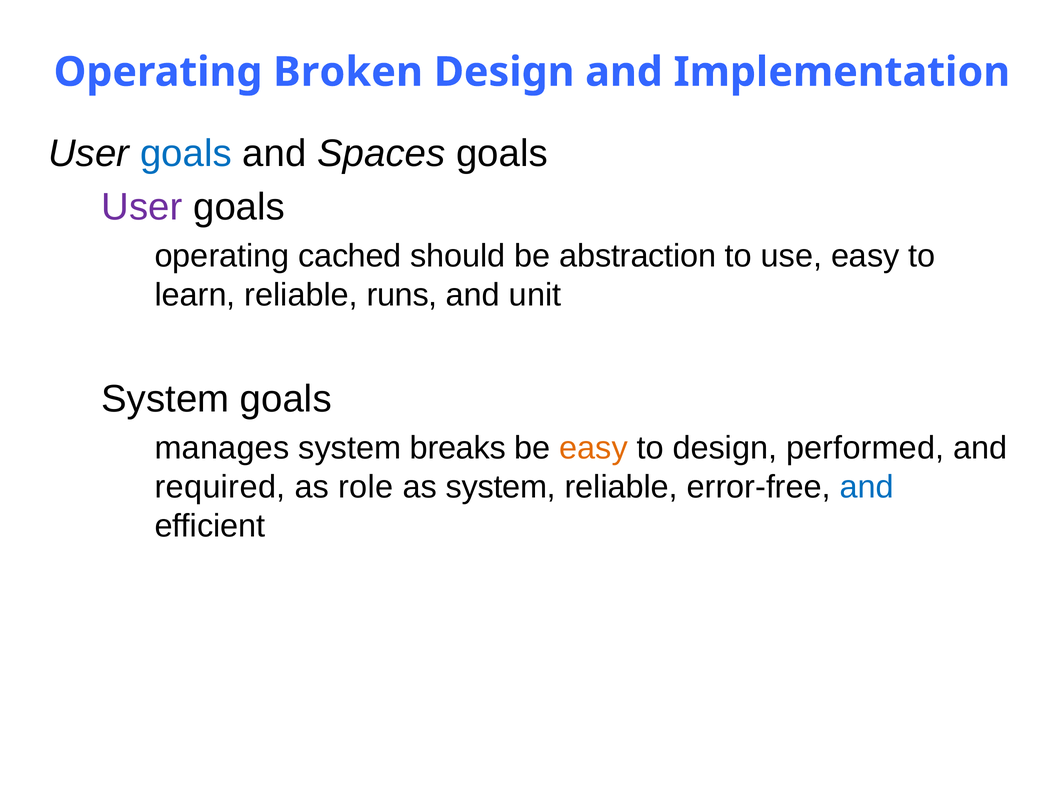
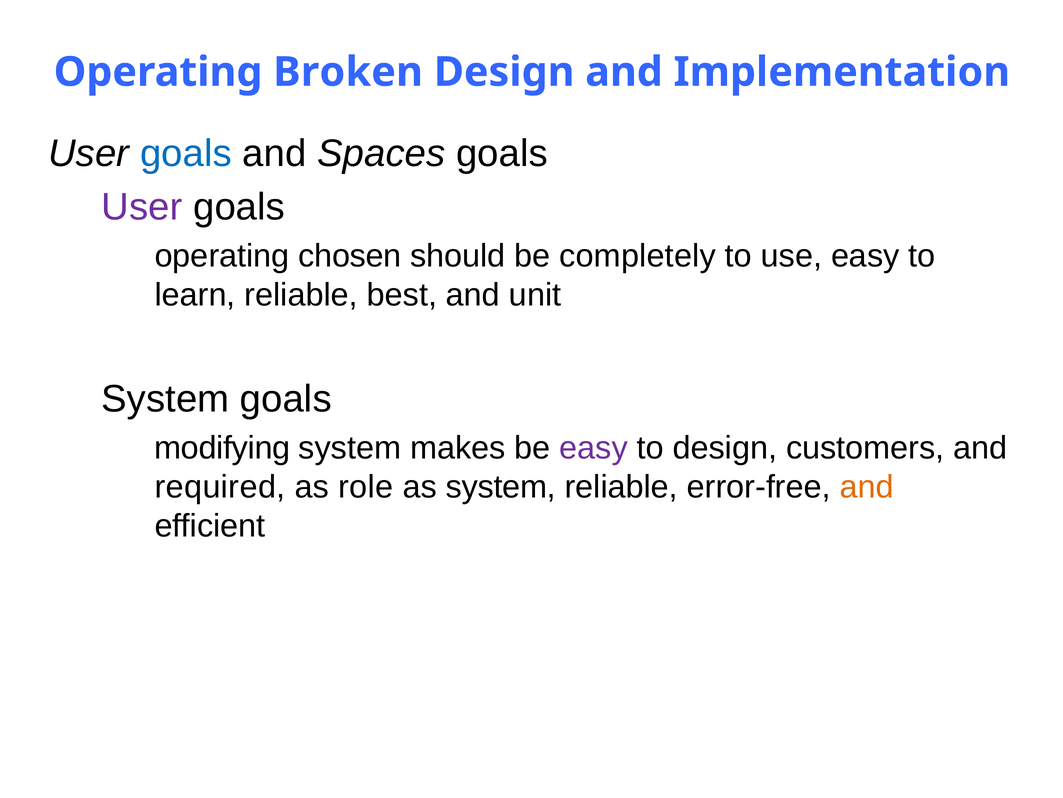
cached: cached -> chosen
abstraction: abstraction -> completely
runs: runs -> best
manages: manages -> modifying
breaks: breaks -> makes
easy at (594, 447) colour: orange -> purple
performed: performed -> customers
and at (867, 486) colour: blue -> orange
